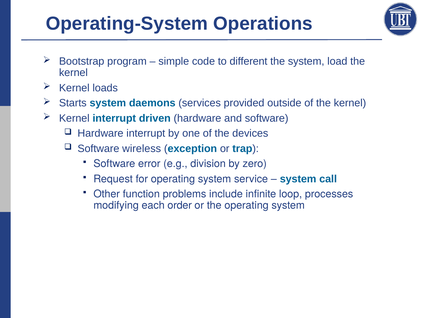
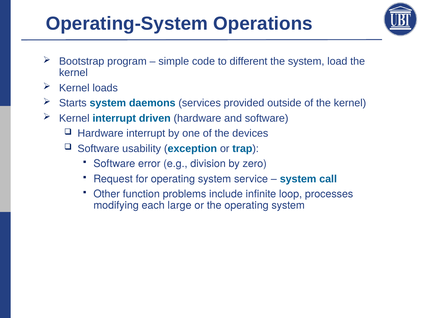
wireless: wireless -> usability
order: order -> large
